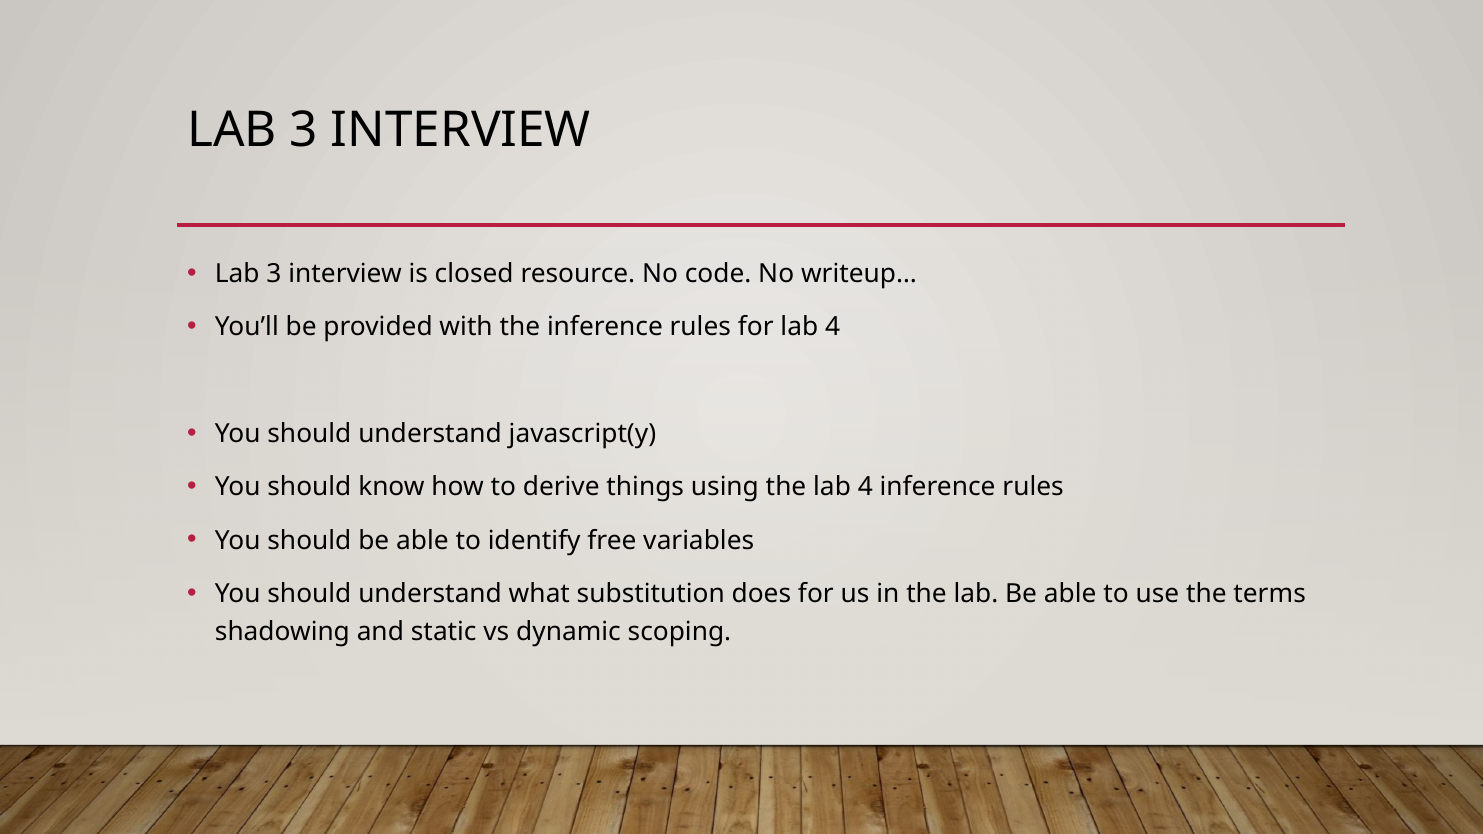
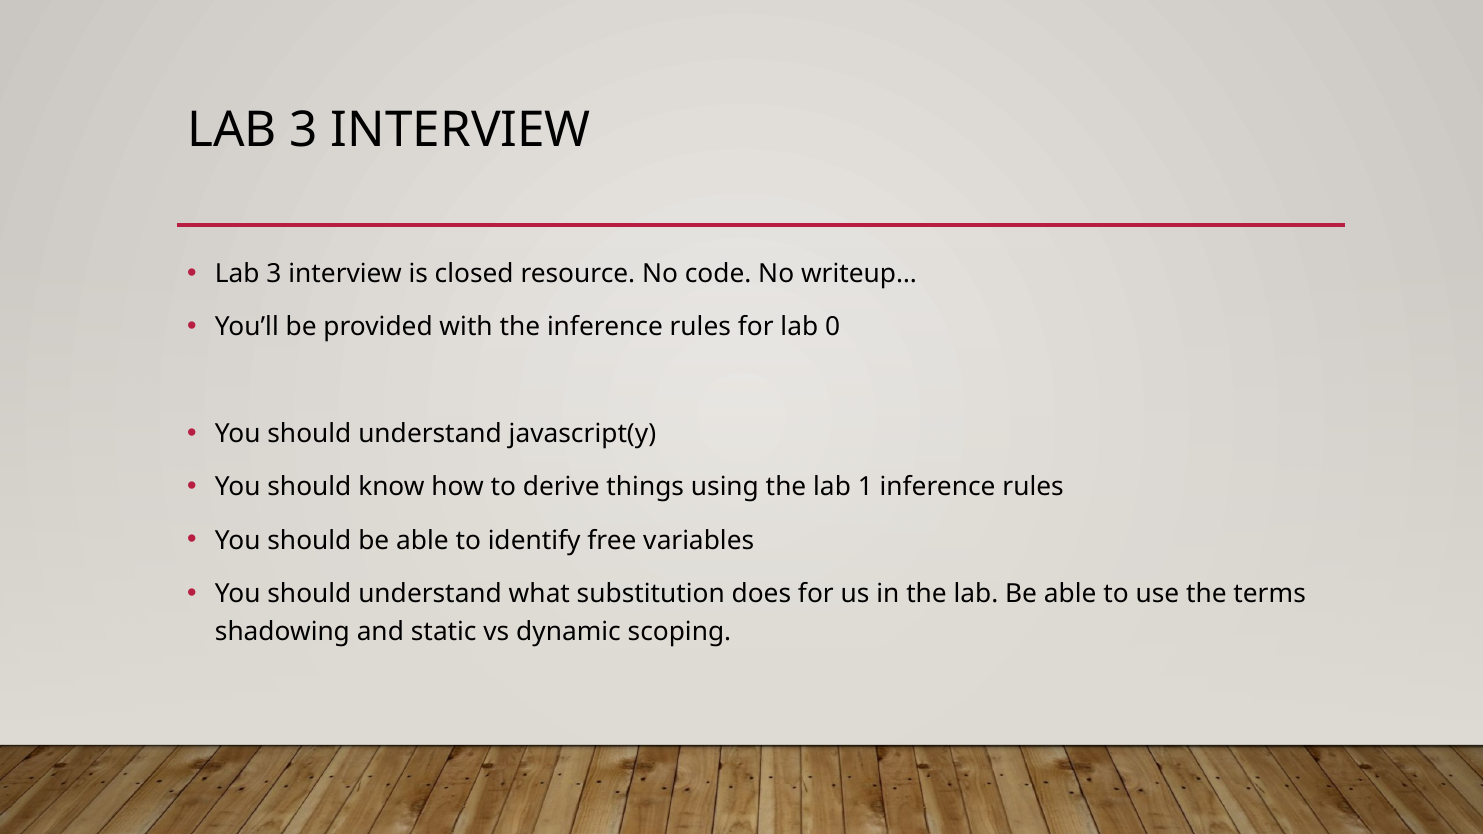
for lab 4: 4 -> 0
the lab 4: 4 -> 1
